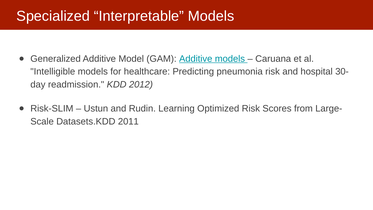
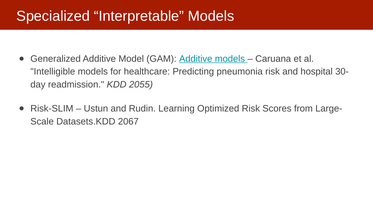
2012: 2012 -> 2055
2011: 2011 -> 2067
